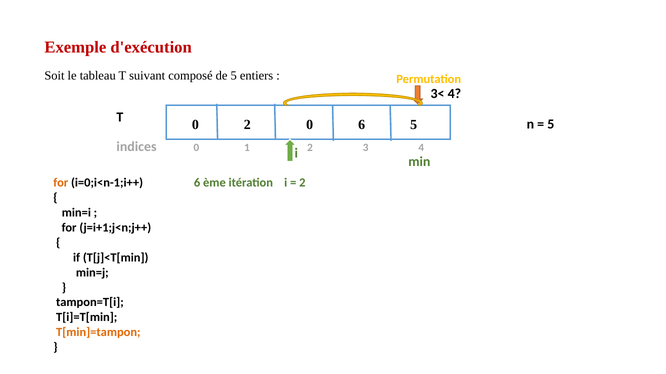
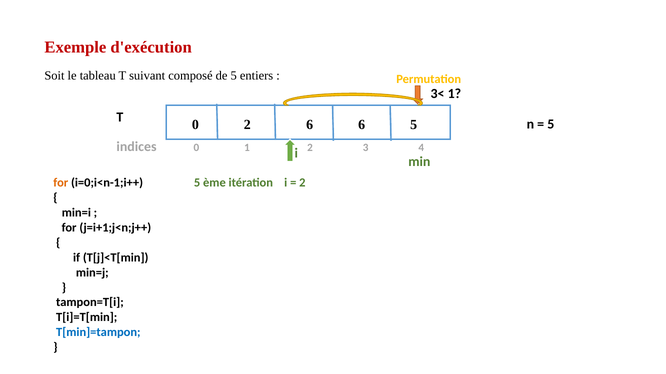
3< 4: 4 -> 1
2 0: 0 -> 6
i=0;i<n-1;i++ 6: 6 -> 5
T[min]=tampon colour: orange -> blue
